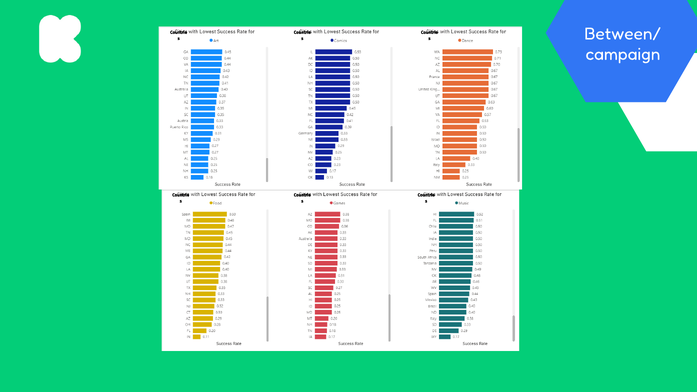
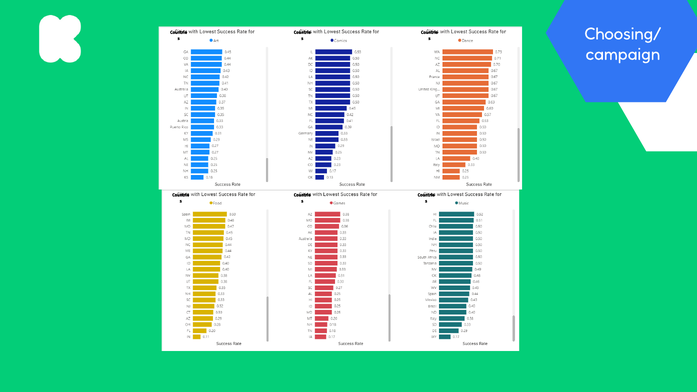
Between/: Between/ -> Choosing/
